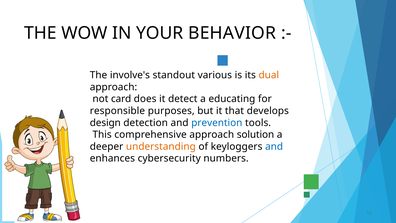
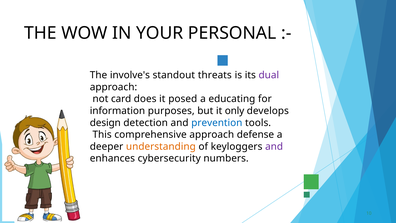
BEHAVIOR: BEHAVIOR -> PERSONAL
various: various -> threats
dual colour: orange -> purple
detect: detect -> posed
responsible: responsible -> information
that: that -> only
solution: solution -> defense
and at (274, 146) colour: blue -> purple
